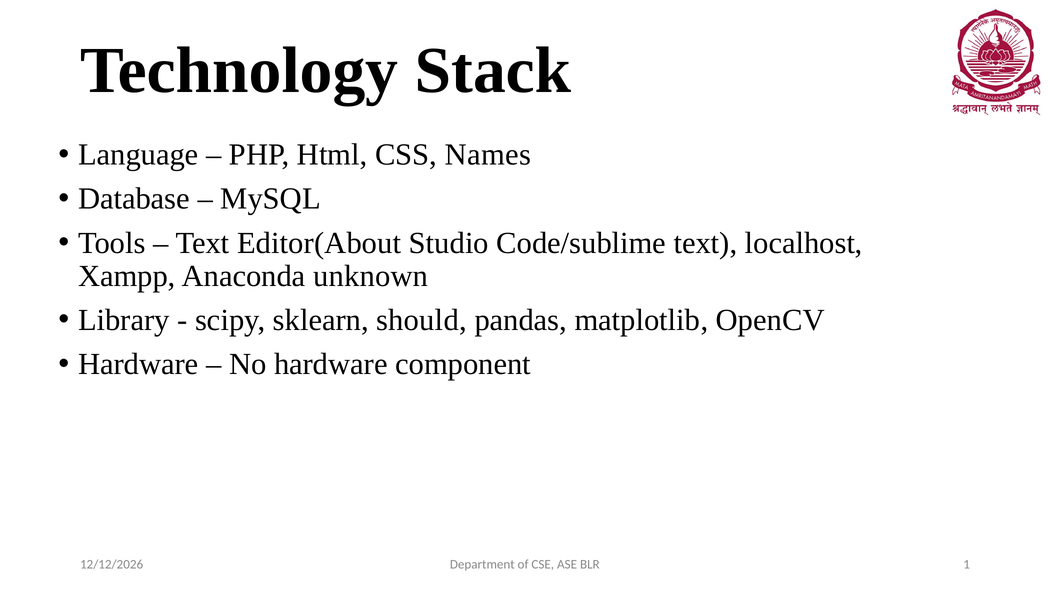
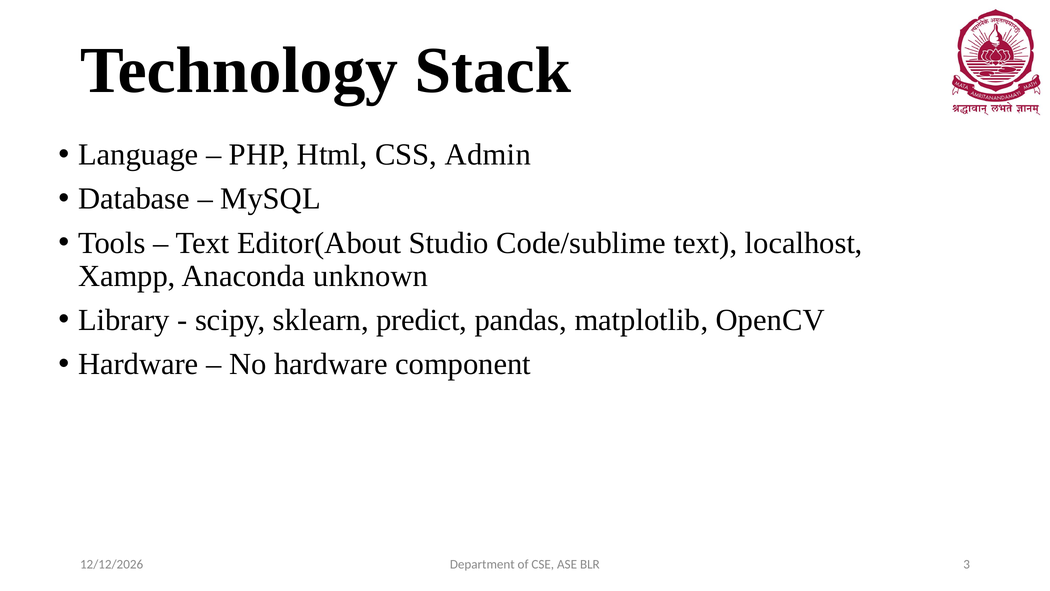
Names: Names -> Admin
should: should -> predict
1: 1 -> 3
